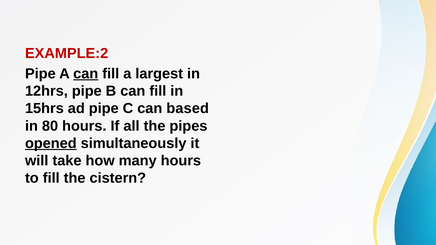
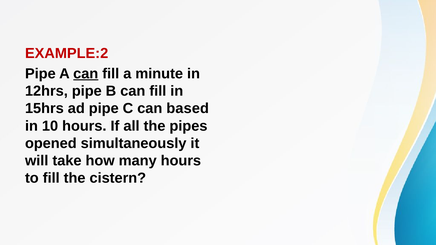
largest: largest -> minute
80: 80 -> 10
opened underline: present -> none
